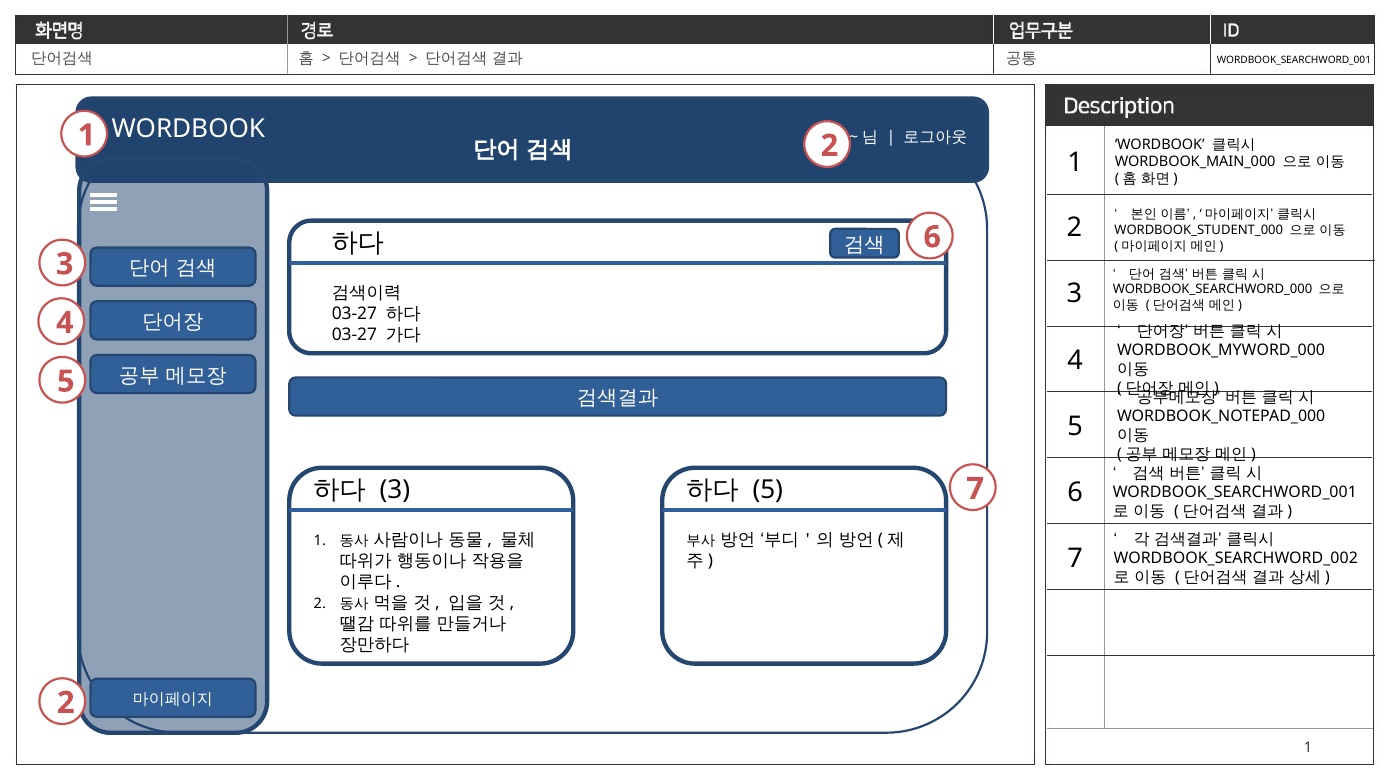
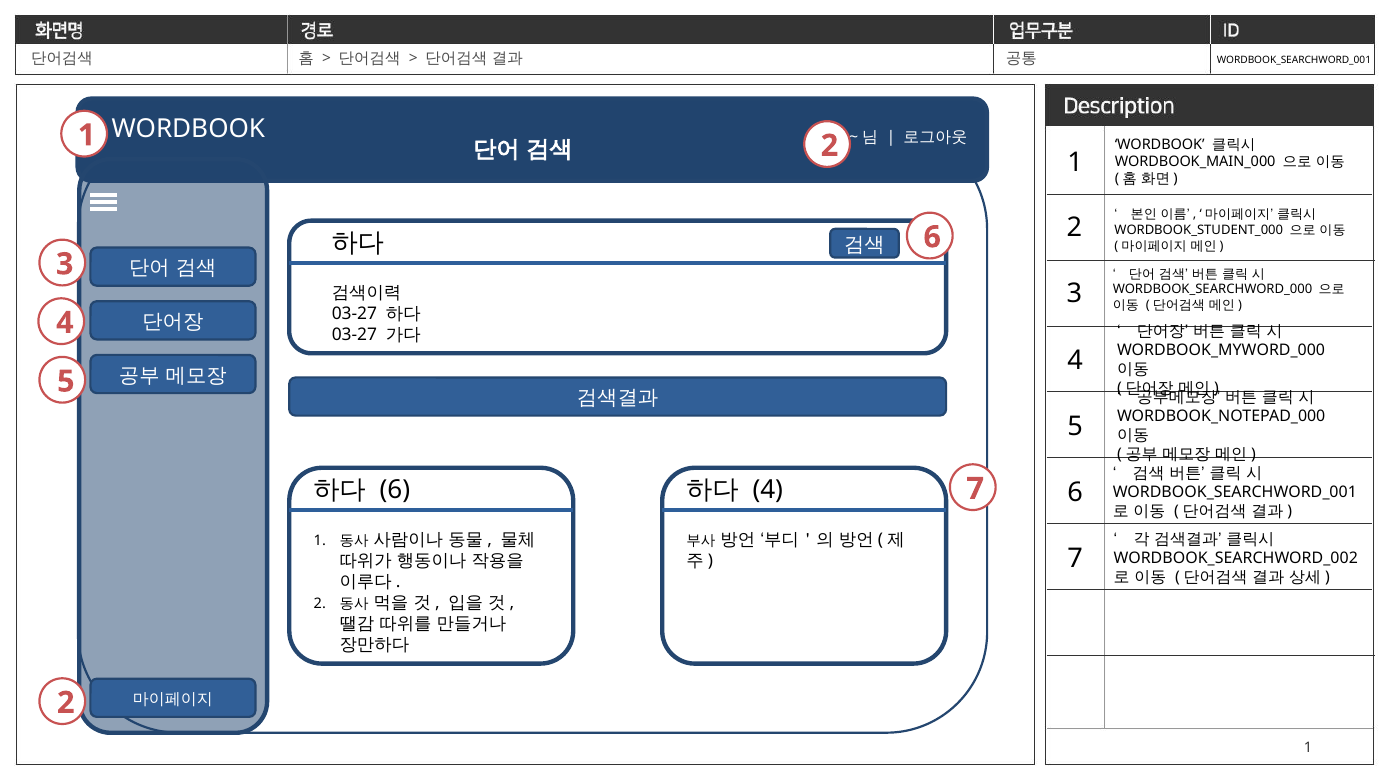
3 at (395, 490): 3 -> 6
5 at (768, 490): 5 -> 4
